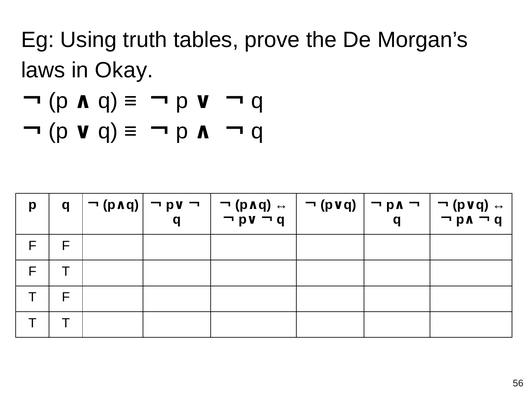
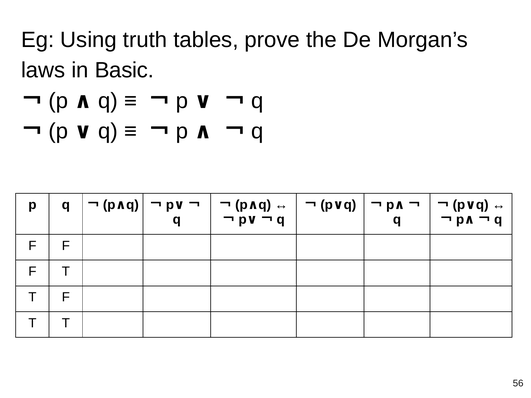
Okay: Okay -> Basic
